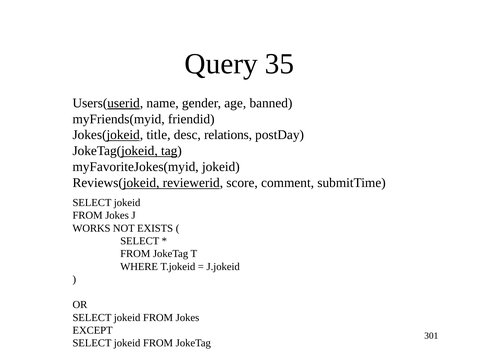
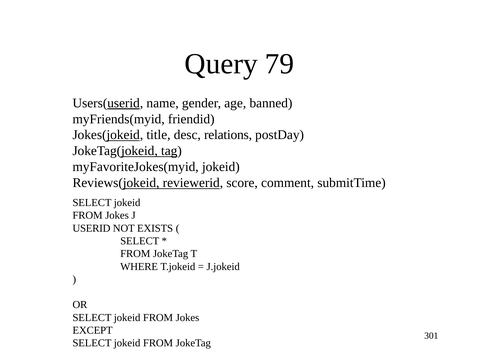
35: 35 -> 79
WORKS: WORKS -> USERID
